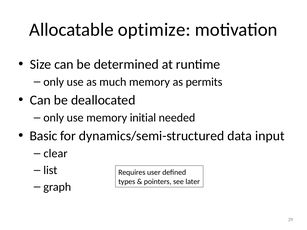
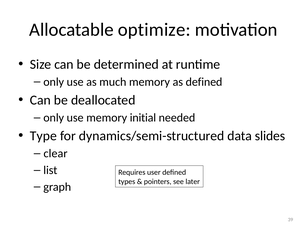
as permits: permits -> defined
Basic: Basic -> Type
input: input -> slides
